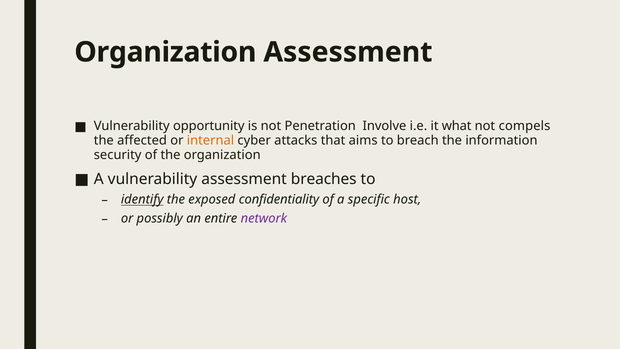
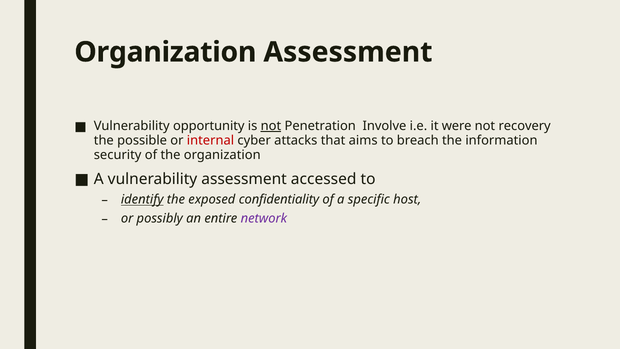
not at (271, 126) underline: none -> present
what: what -> were
compels: compels -> recovery
affected: affected -> possible
internal colour: orange -> red
breaches: breaches -> accessed
